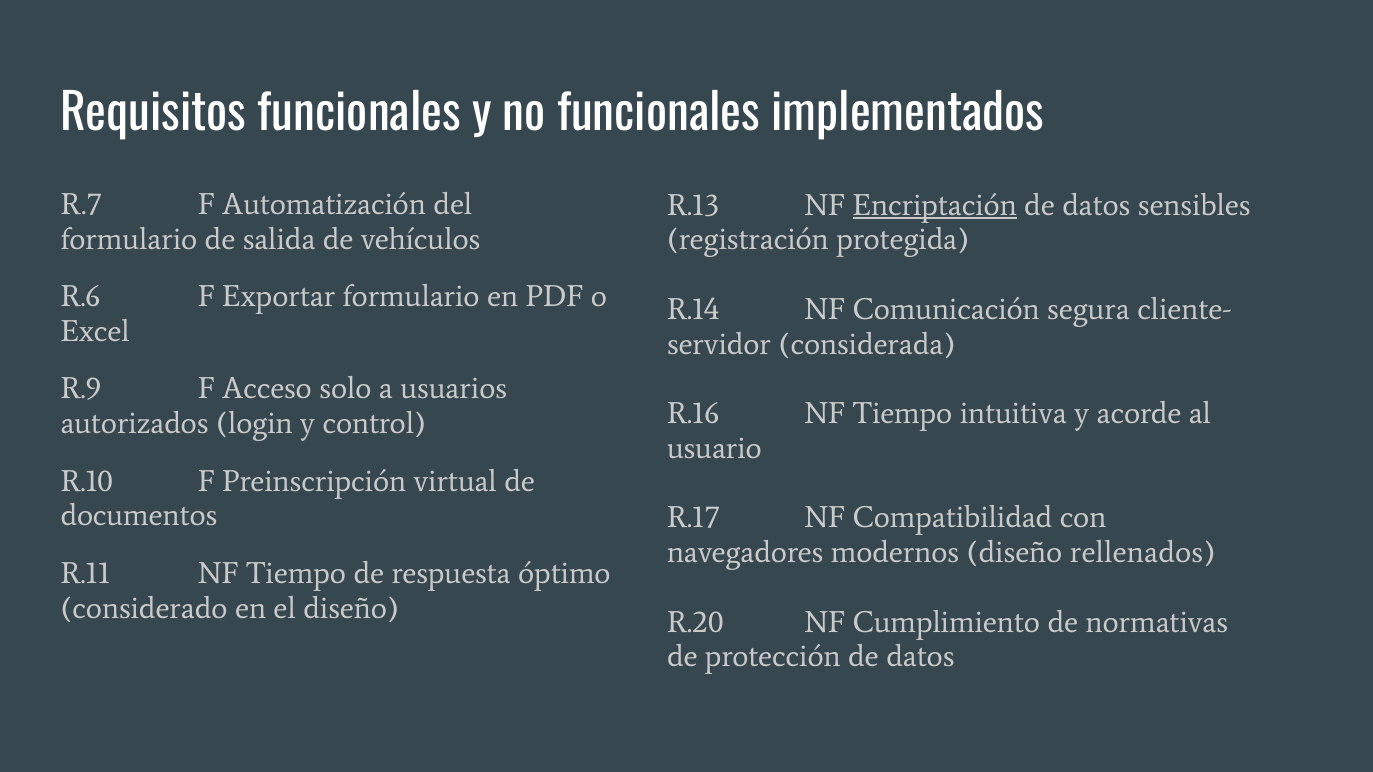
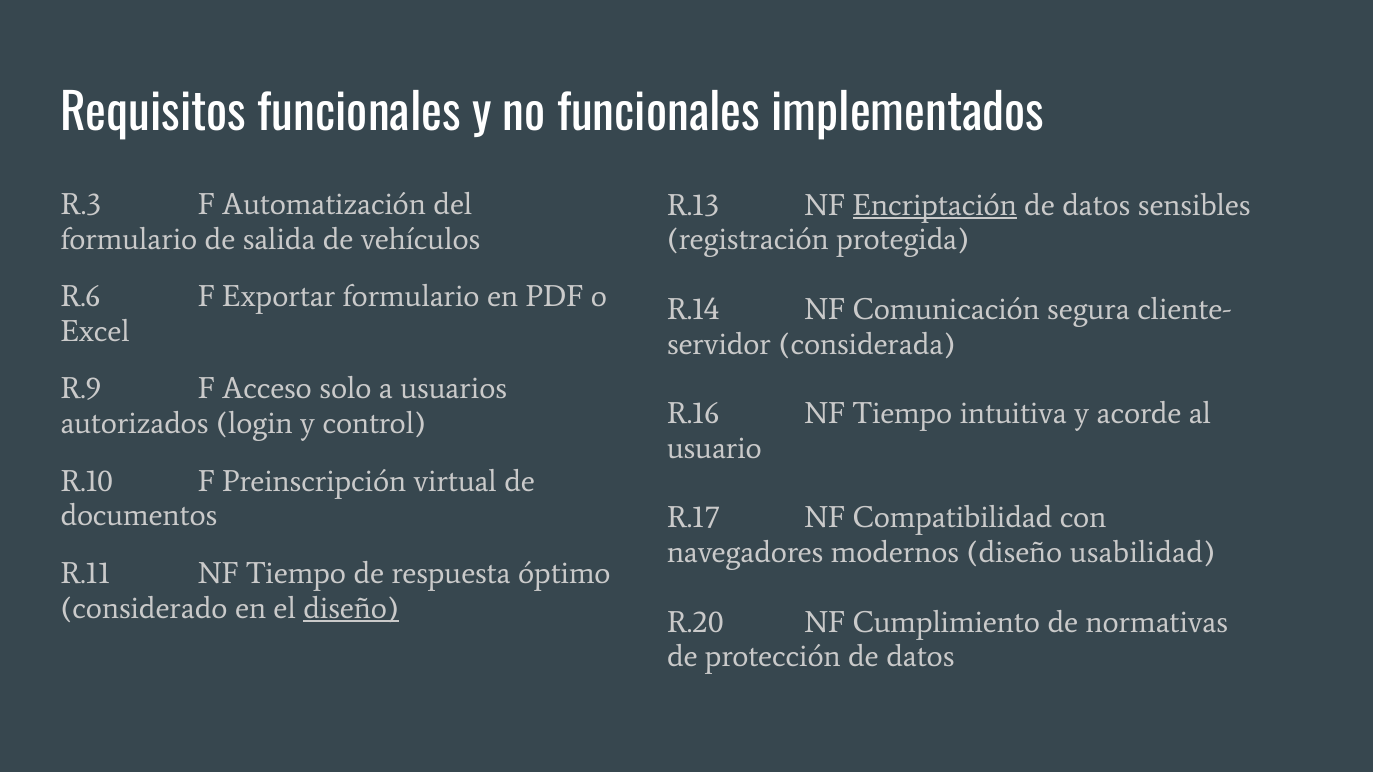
R.7: R.7 -> R.3
rellenados: rellenados -> usabilidad
diseño at (351, 608) underline: none -> present
